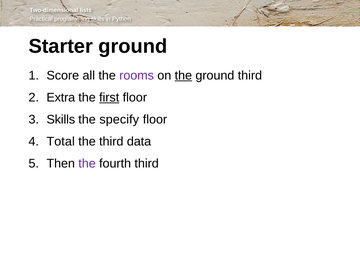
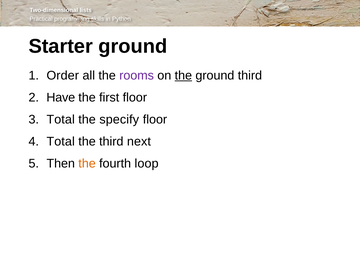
Score: Score -> Order
Extra: Extra -> Have
first underline: present -> none
Skills at (61, 119): Skills -> Total
data: data -> next
the at (87, 163) colour: purple -> orange
fourth third: third -> loop
